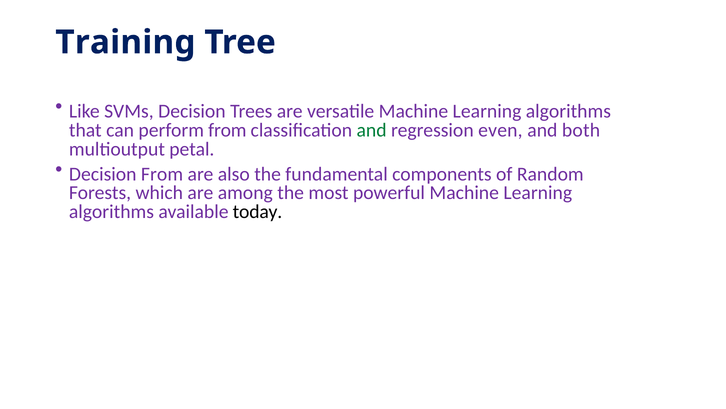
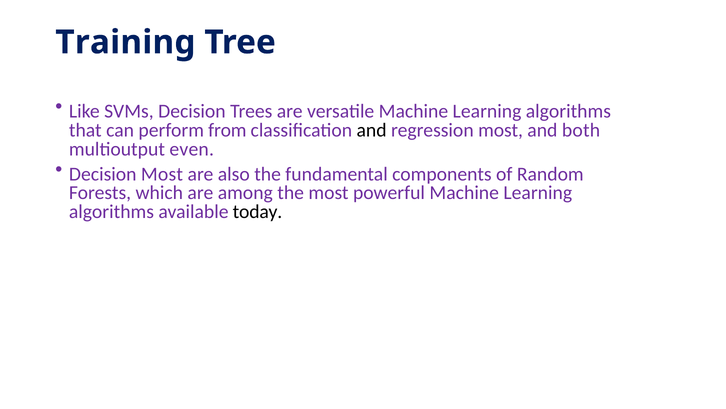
and at (372, 130) colour: green -> black
regression even: even -> most
petal: petal -> even
Decision From: From -> Most
